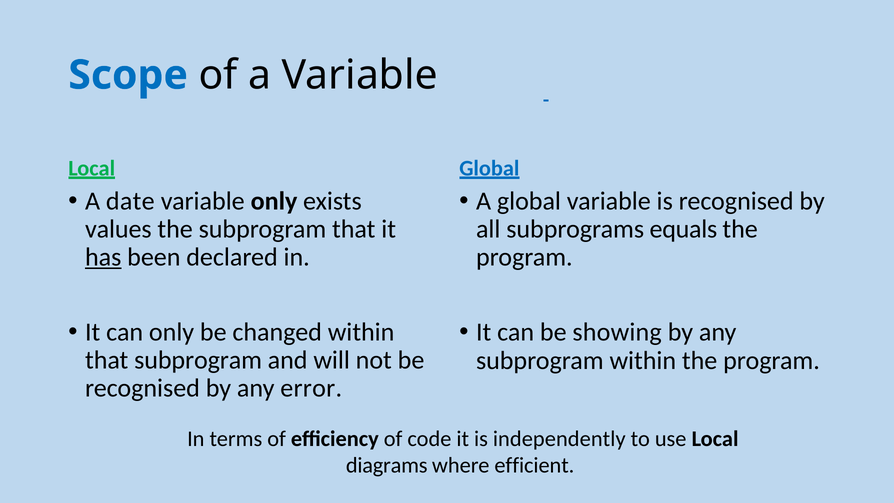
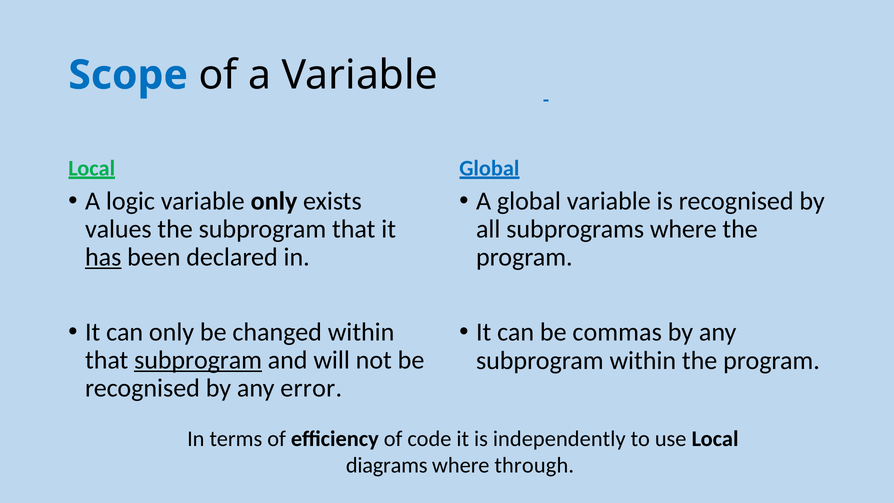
date: date -> logic
subprograms equals: equals -> where
showing: showing -> commas
subprogram at (198, 360) underline: none -> present
efficient: efficient -> through
